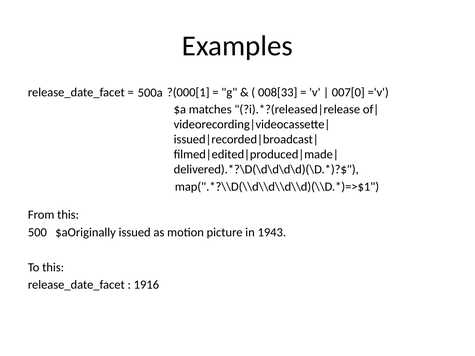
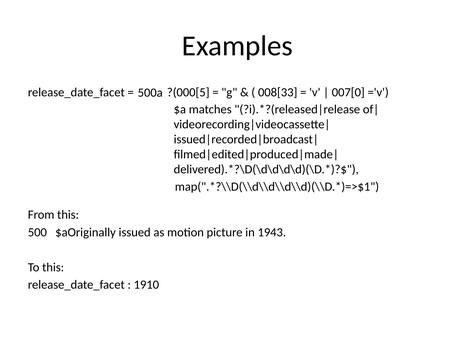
?(000[1: ?(000[1 -> ?(000[5
1916: 1916 -> 1910
